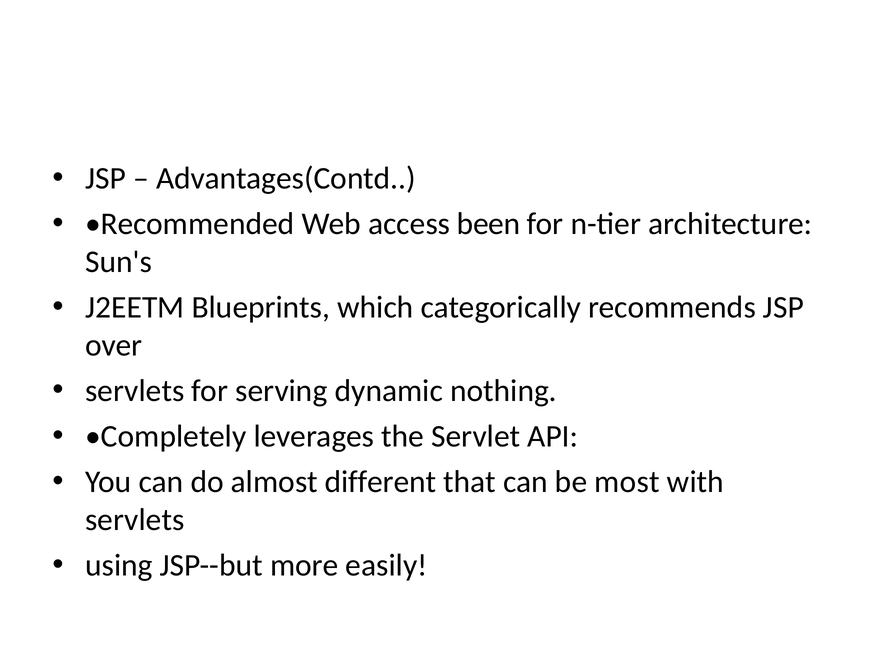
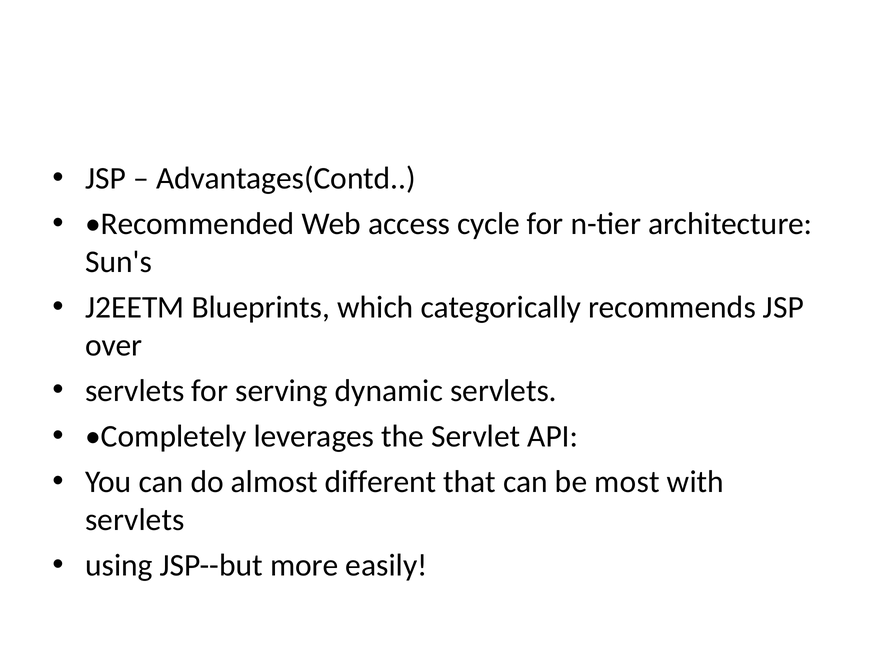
been: been -> cycle
dynamic nothing: nothing -> servlets
